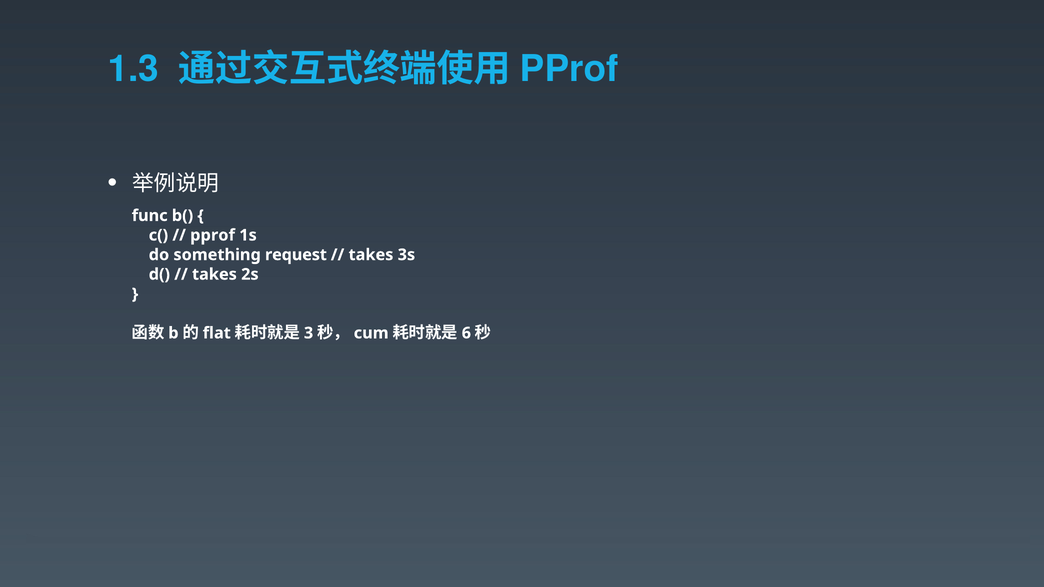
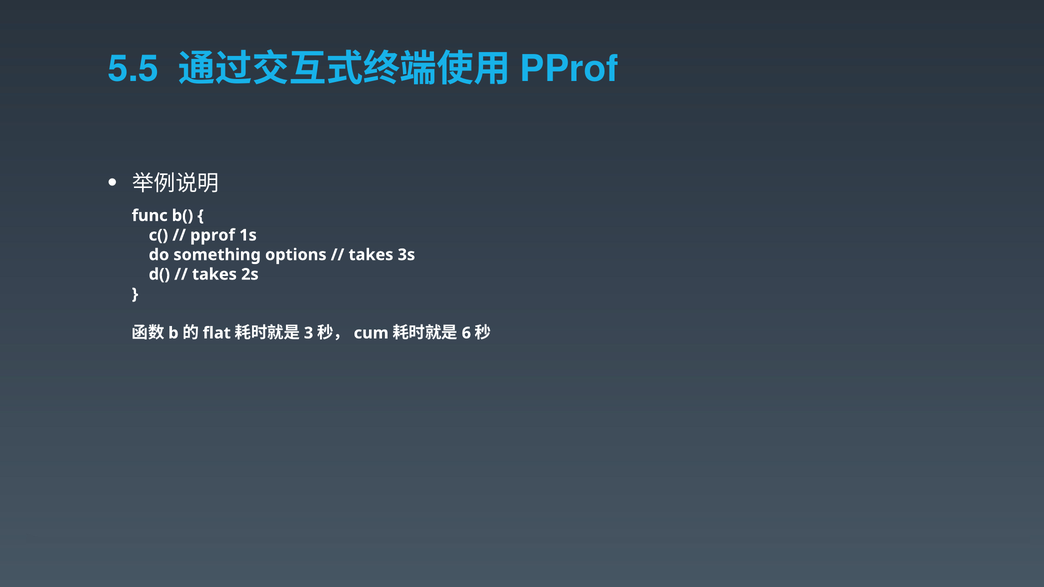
1.3: 1.3 -> 5.5
request: request -> options
